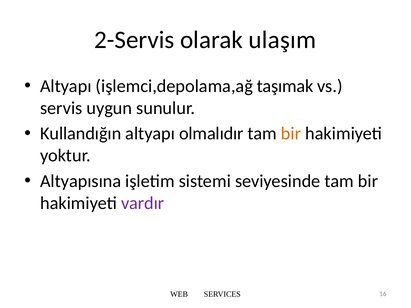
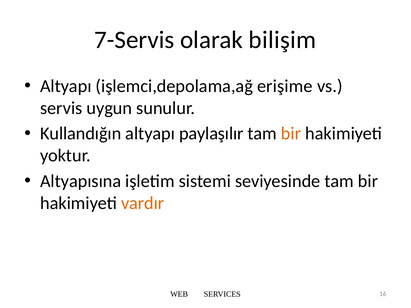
2-Servis: 2-Servis -> 7-Servis
ulaşım: ulaşım -> bilişim
taşımak: taşımak -> erişime
olmalıdır: olmalıdır -> paylaşılır
vardır colour: purple -> orange
